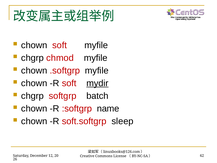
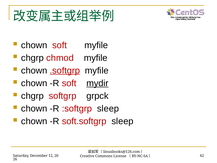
.softgrp underline: none -> present
batch: batch -> grpck
:softgrp name: name -> sleep
